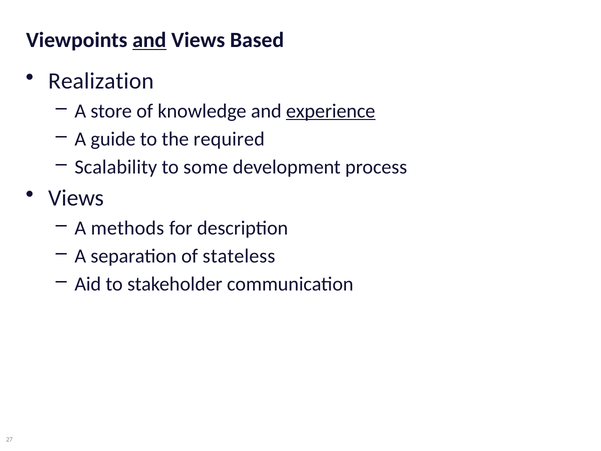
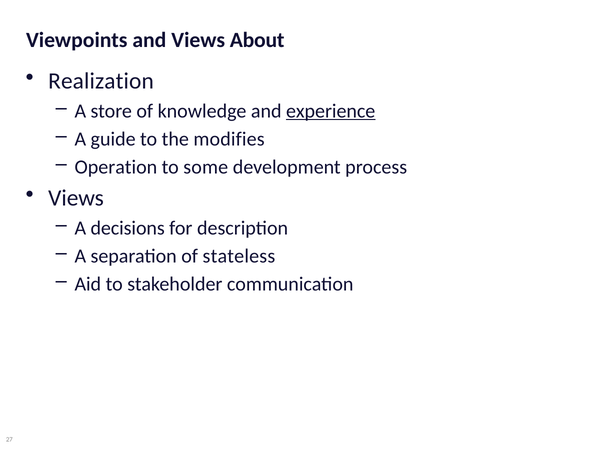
and at (149, 40) underline: present -> none
Based: Based -> About
required: required -> modifies
Scalability: Scalability -> Operation
methods: methods -> decisions
